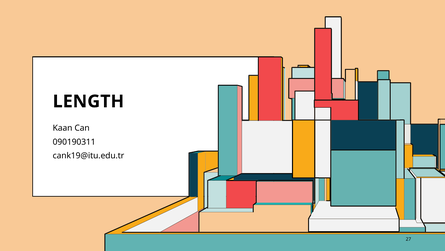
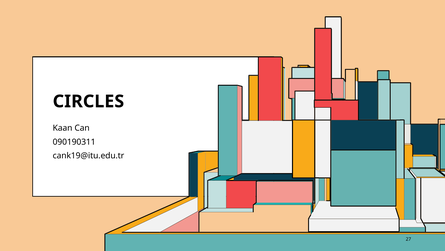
LENGTH: LENGTH -> CIRCLES
